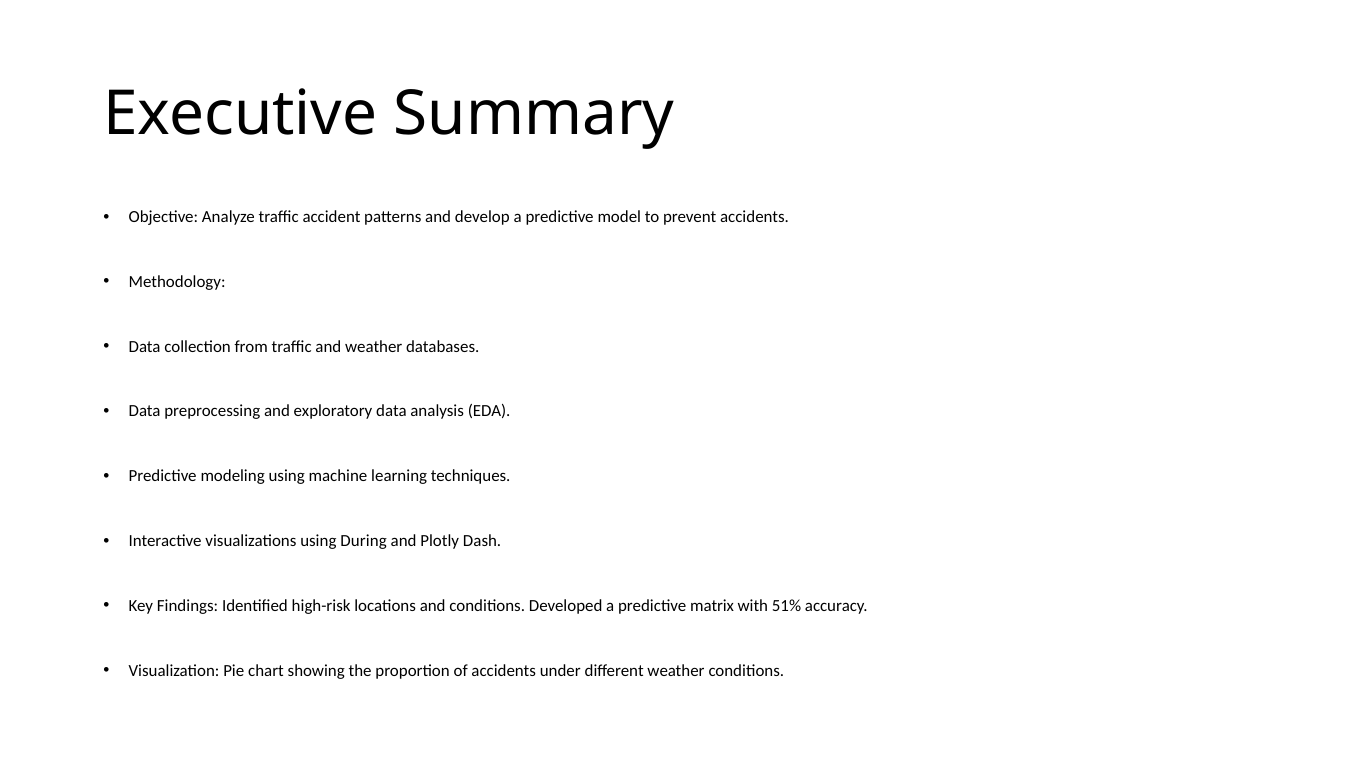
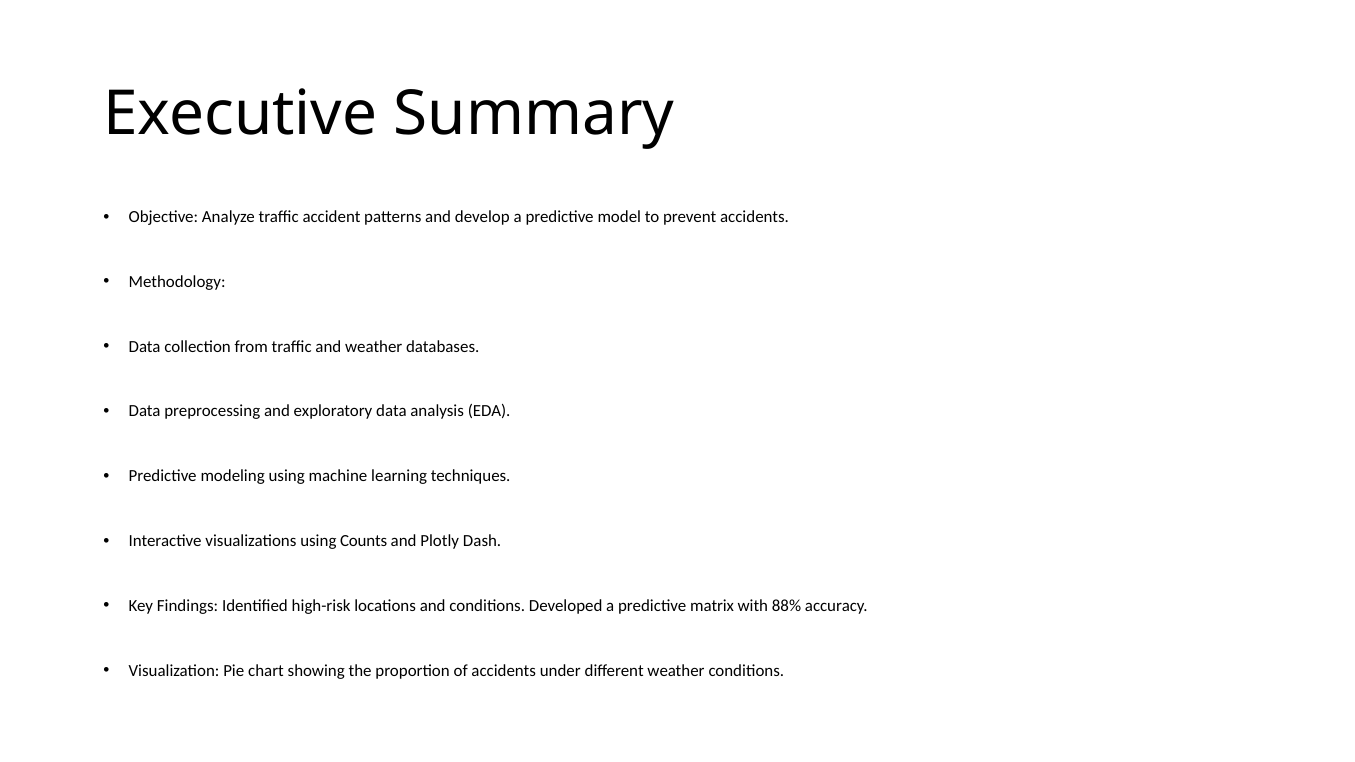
During: During -> Counts
51%: 51% -> 88%
